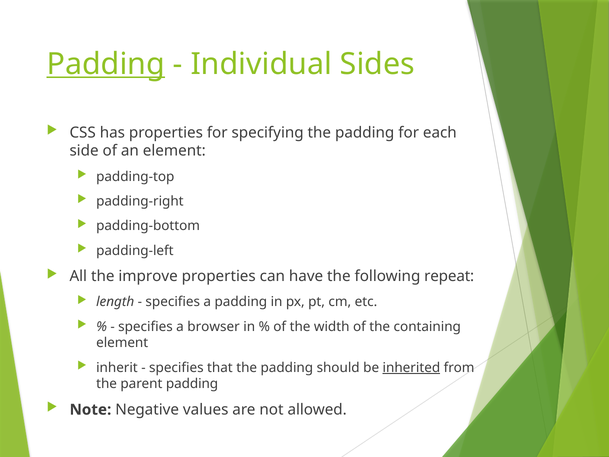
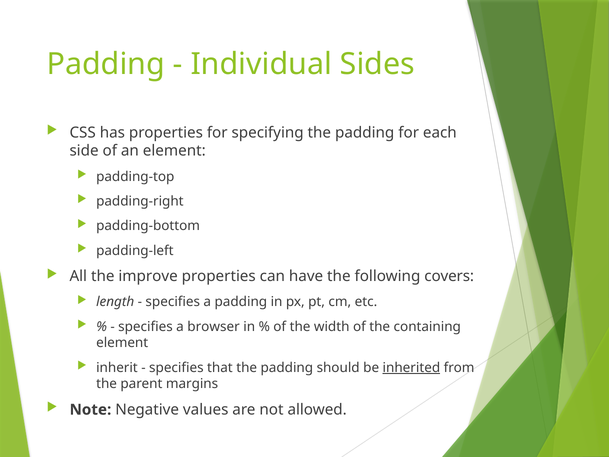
Padding at (106, 64) underline: present -> none
repeat: repeat -> covers
parent padding: padding -> margins
